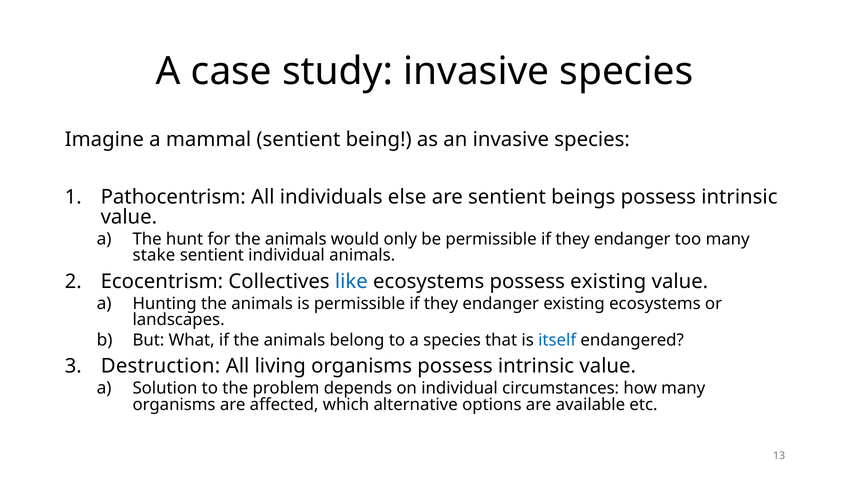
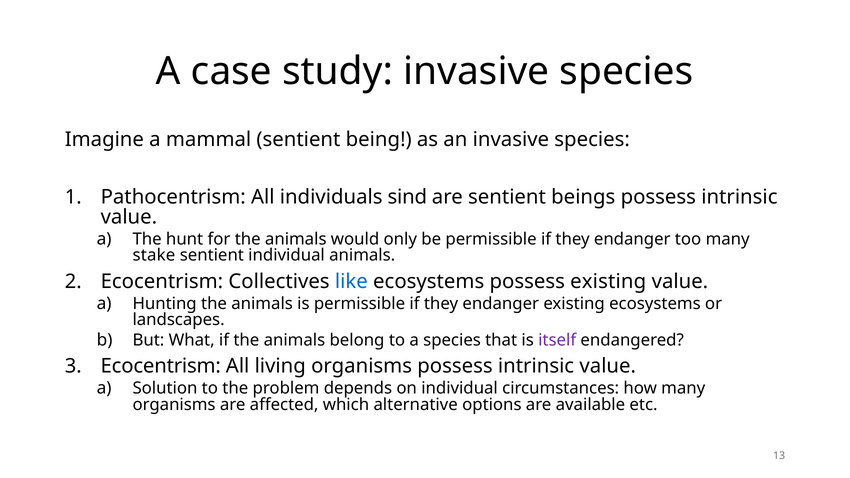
else: else -> sind
itself colour: blue -> purple
Destruction at (161, 366): Destruction -> Ecocentrism
